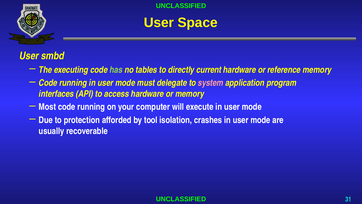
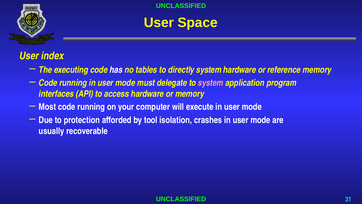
smbd: smbd -> index
has colour: light green -> white
directly current: current -> system
